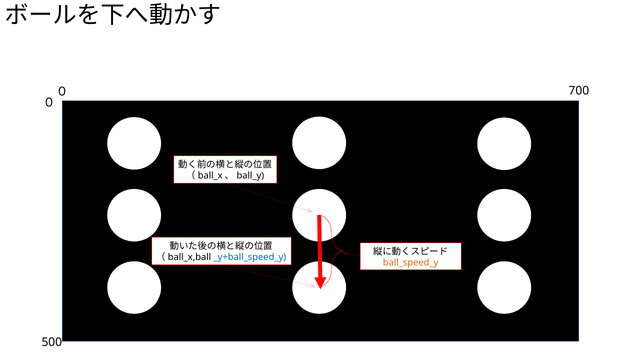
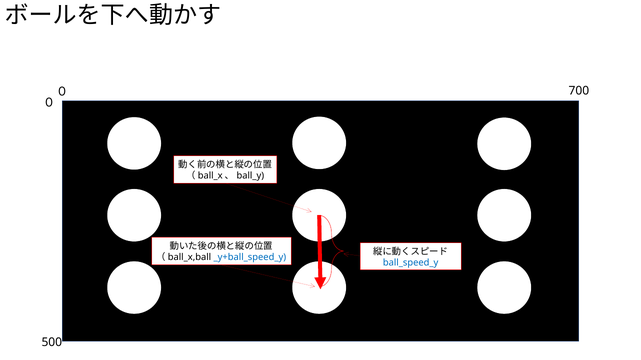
ball_speed_y colour: orange -> blue
